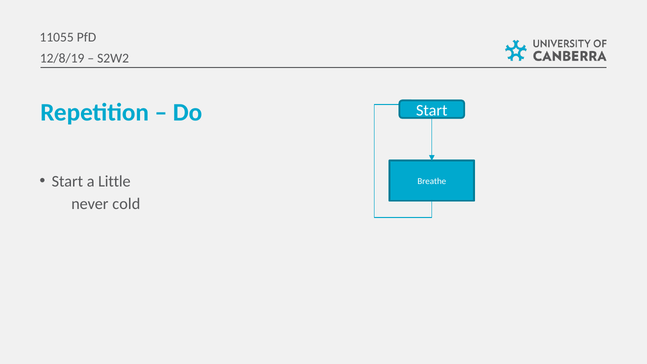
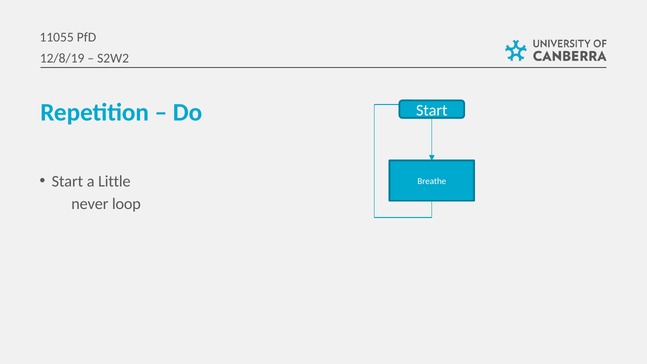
cold: cold -> loop
